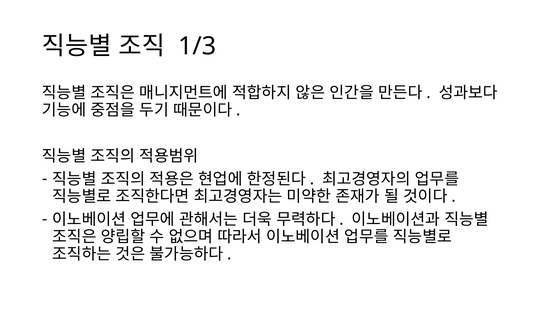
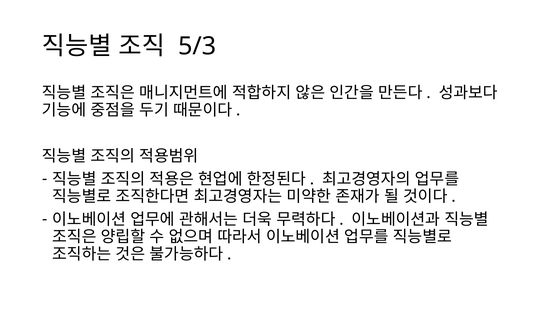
1/3: 1/3 -> 5/3
